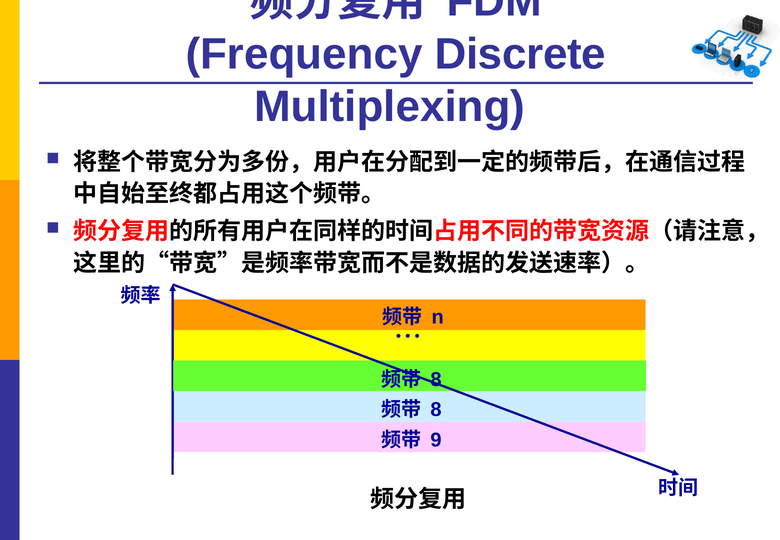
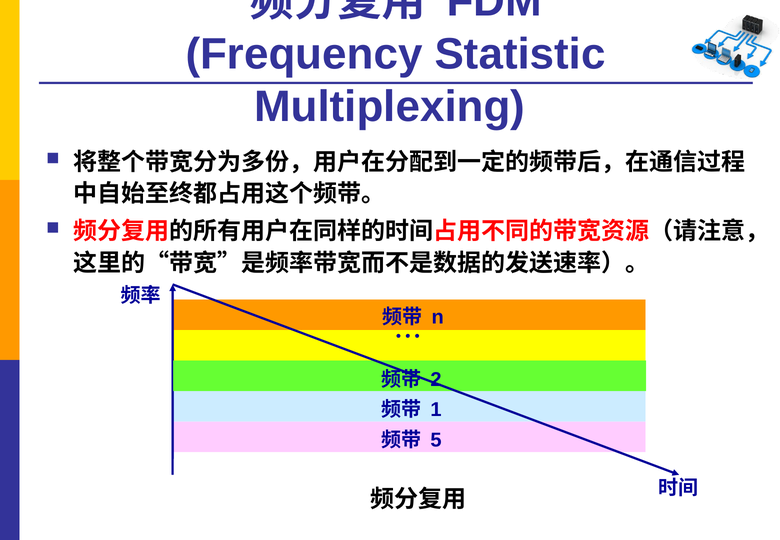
Discrete: Discrete -> Statistic
8 at (436, 380): 8 -> 2
8 at (436, 410): 8 -> 1
9: 9 -> 5
